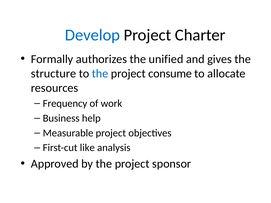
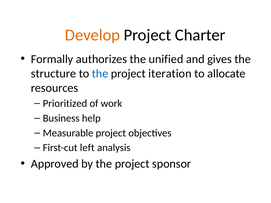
Develop colour: blue -> orange
consume: consume -> iteration
Frequency: Frequency -> Prioritized
like: like -> left
